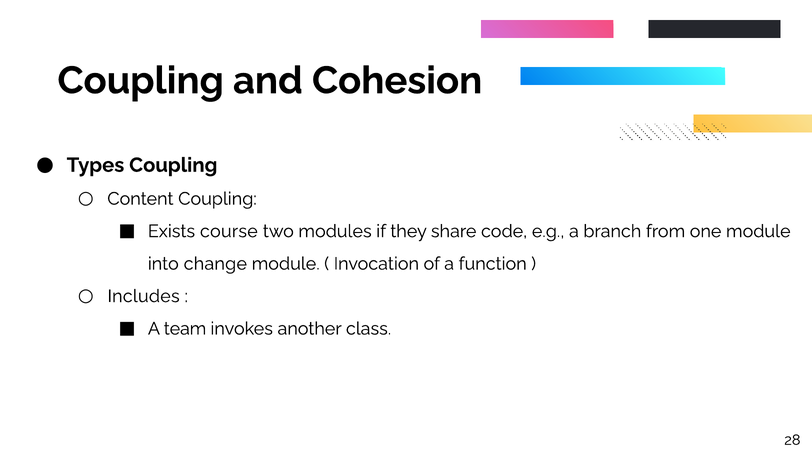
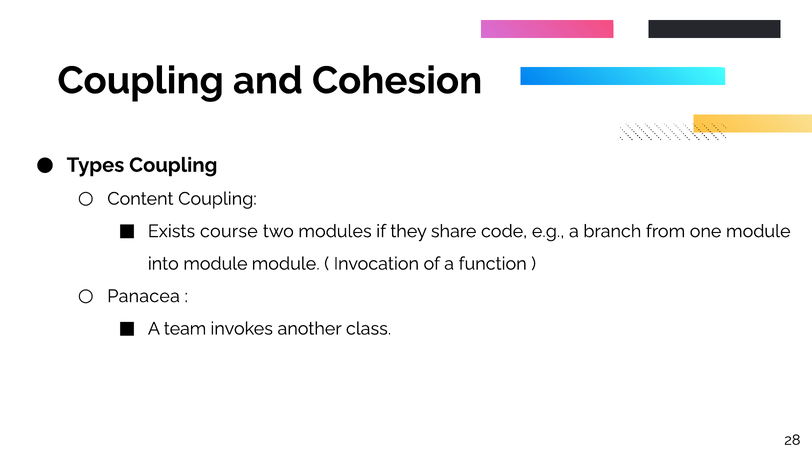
into change: change -> module
Includes: Includes -> Panacea
